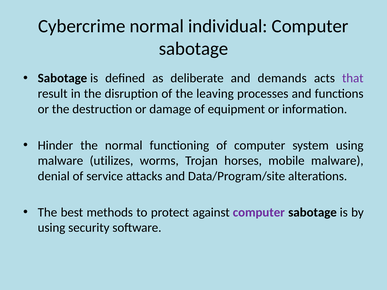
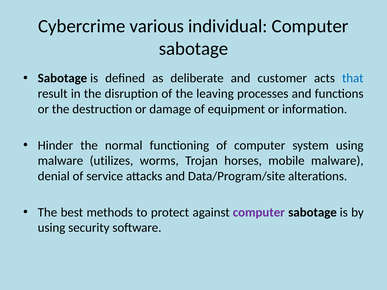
Cybercrime normal: normal -> various
demands: demands -> customer
that colour: purple -> blue
